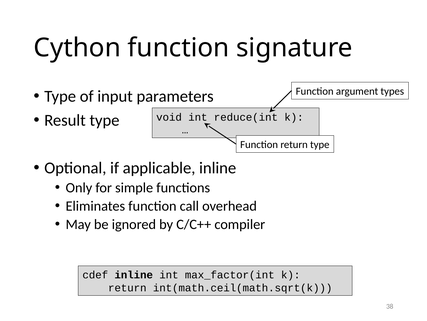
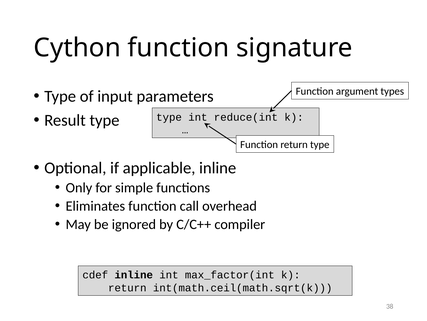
void at (169, 117): void -> type
